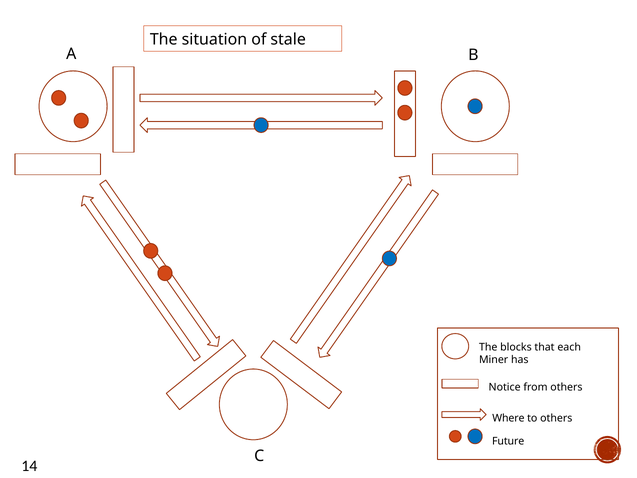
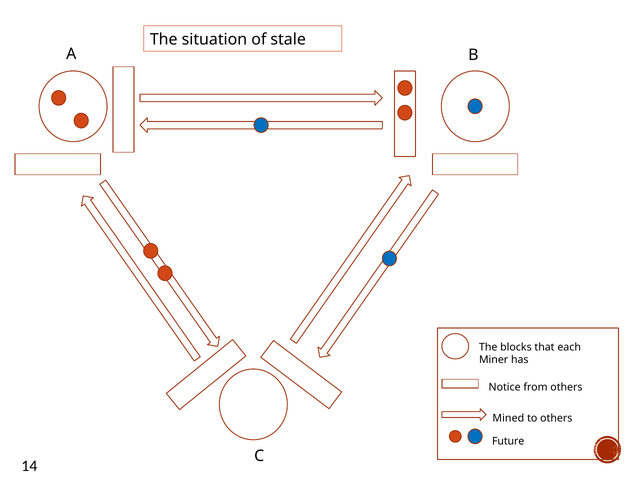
Where: Where -> Mined
